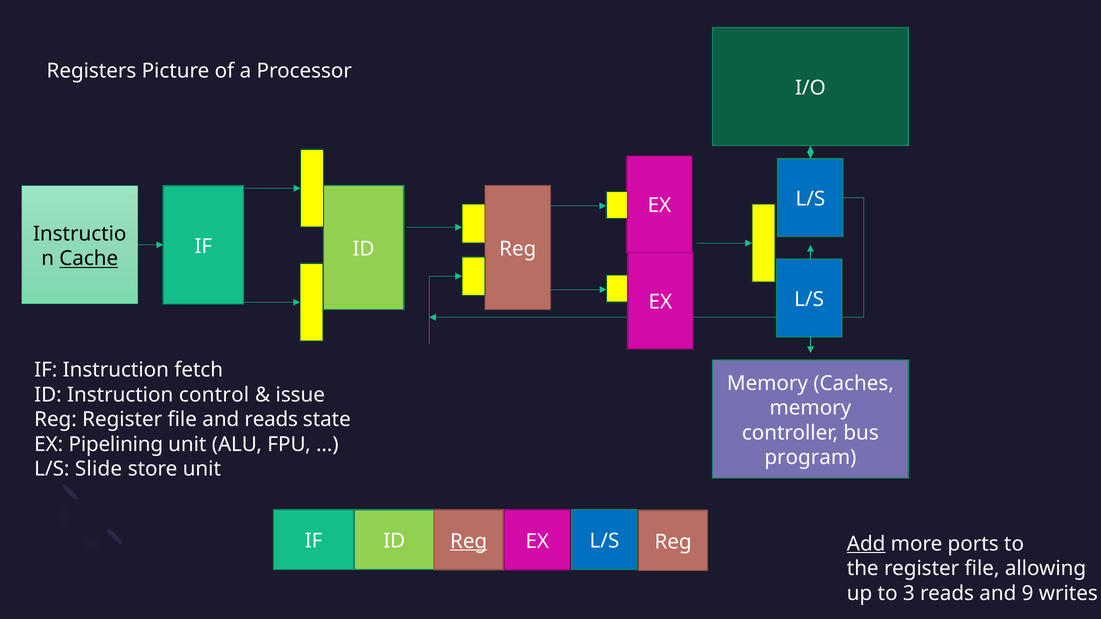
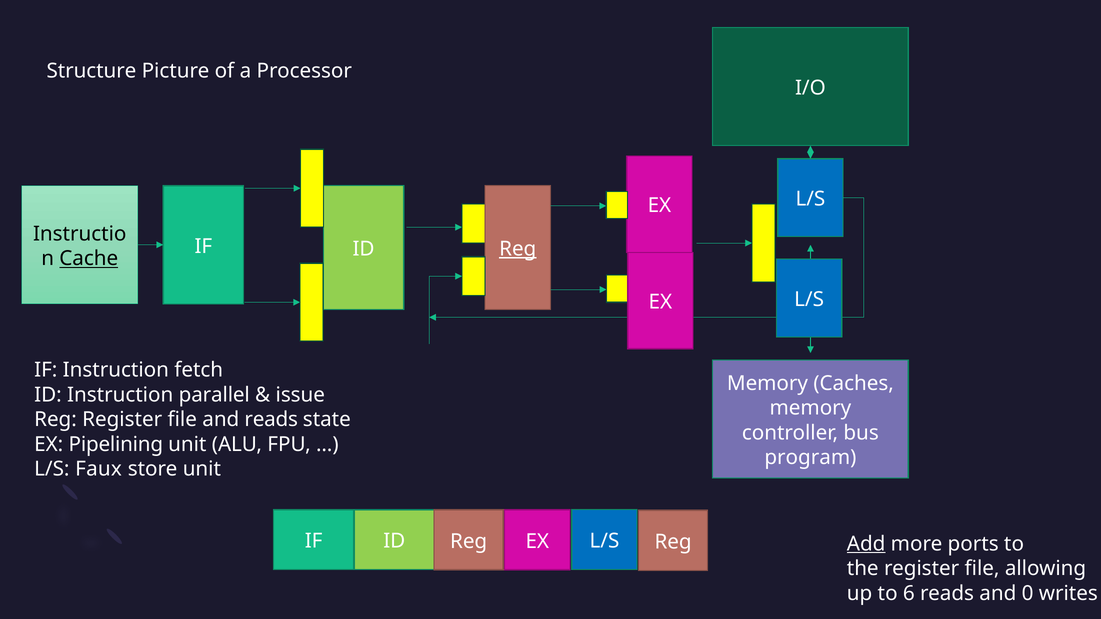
Registers: Registers -> Structure
Reg at (518, 249) underline: none -> present
control: control -> parallel
Slide: Slide -> Faux
Reg at (469, 541) underline: present -> none
3: 3 -> 6
9: 9 -> 0
